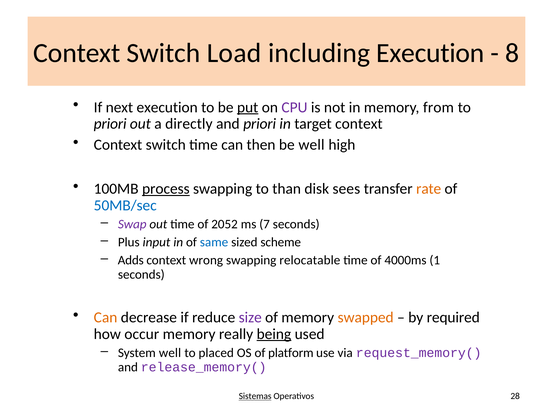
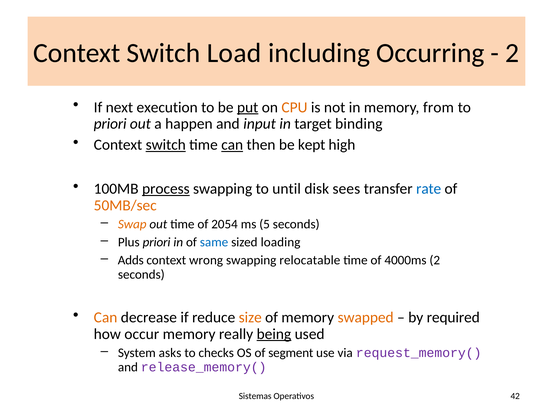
including Execution: Execution -> Occurring
8 at (512, 53): 8 -> 2
CPU colour: purple -> orange
directly: directly -> happen
and priori: priori -> input
target context: context -> binding
switch at (166, 145) underline: none -> present
can at (232, 145) underline: none -> present
be well: well -> kept
than: than -> until
rate colour: orange -> blue
50MB/sec colour: blue -> orange
Swap colour: purple -> orange
2052: 2052 -> 2054
7: 7 -> 5
Plus input: input -> priori
scheme: scheme -> loading
4000ms 1: 1 -> 2
size colour: purple -> orange
System well: well -> asks
placed: placed -> checks
platform: platform -> segment
Sistemas underline: present -> none
28: 28 -> 42
